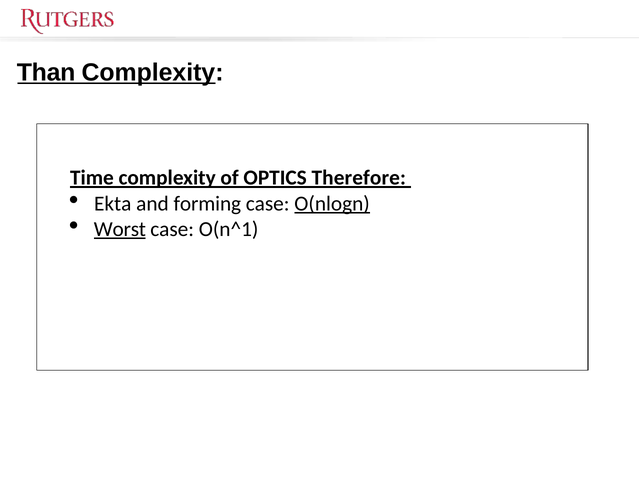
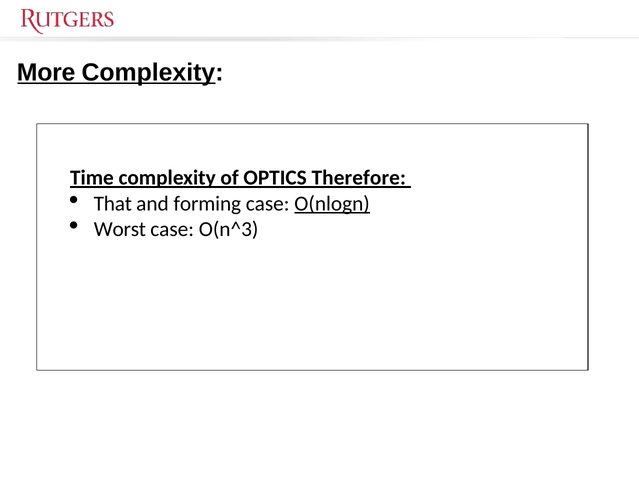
Than: Than -> More
Ekta: Ekta -> That
Worst underline: present -> none
O(n^1: O(n^1 -> O(n^3
